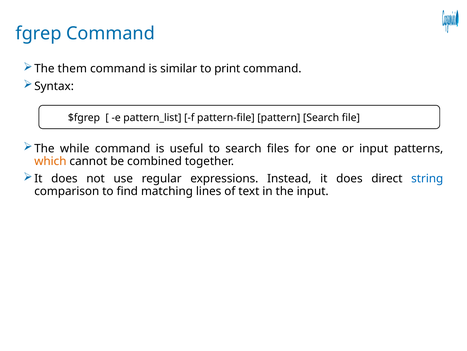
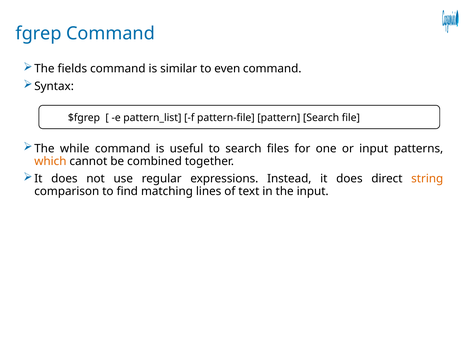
them: them -> fields
print: print -> even
string colour: blue -> orange
